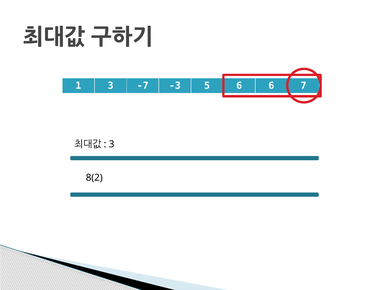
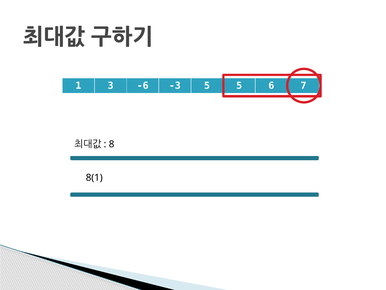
-7: -7 -> -6
5 6: 6 -> 5
3 at (112, 144): 3 -> 8
8(2: 8(2 -> 8(1
